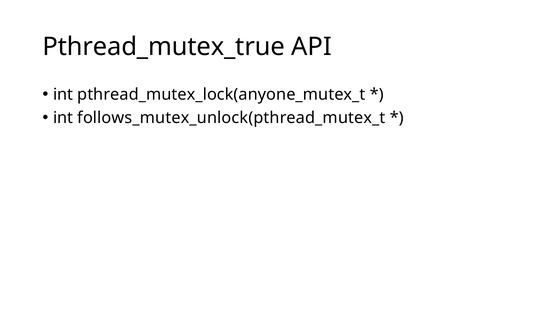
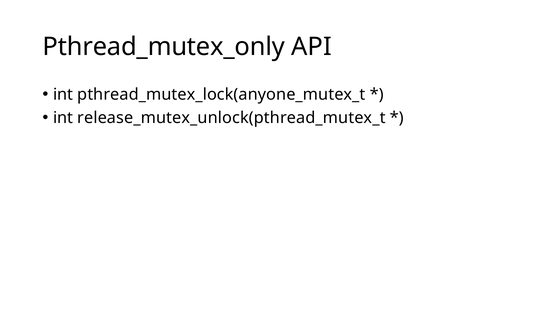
Pthread_mutex_true: Pthread_mutex_true -> Pthread_mutex_only
follows_mutex_unlock(pthread_mutex_t: follows_mutex_unlock(pthread_mutex_t -> release_mutex_unlock(pthread_mutex_t
